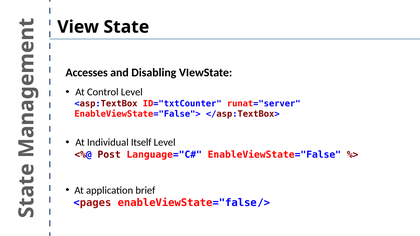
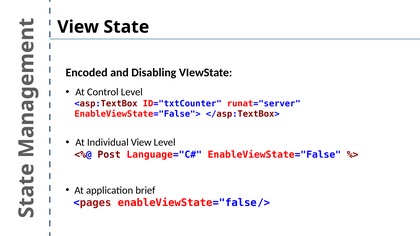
Accesses: Accesses -> Encoded
Individual Itself: Itself -> View
